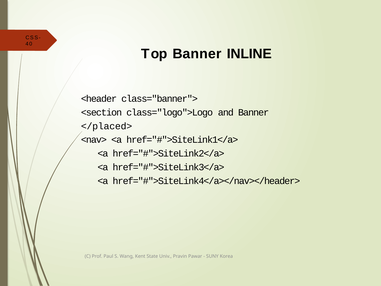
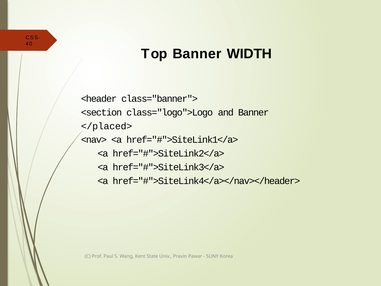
INLINE: INLINE -> WIDTH
